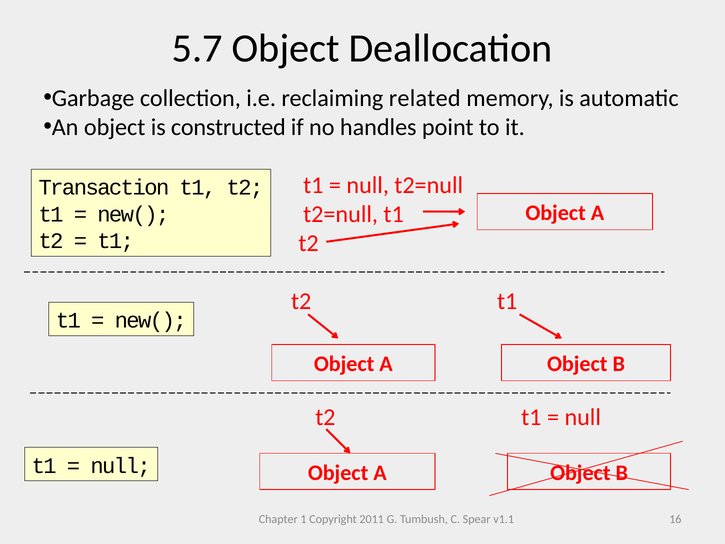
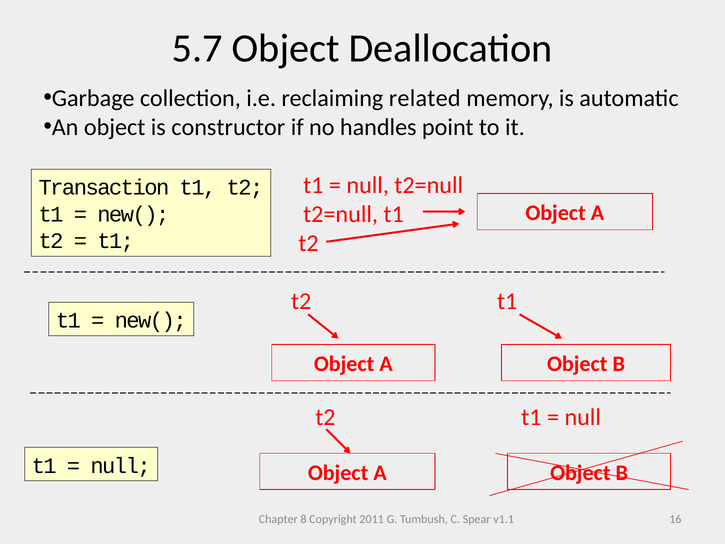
constructed: constructed -> constructor
1: 1 -> 8
